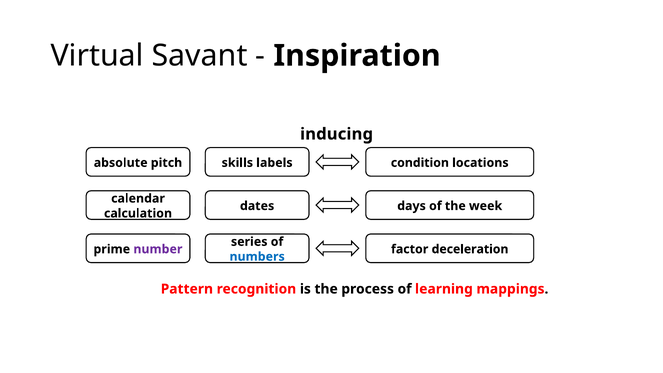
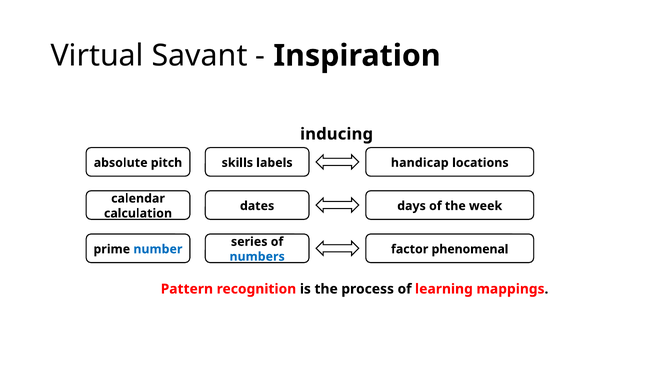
condition: condition -> handicap
number colour: purple -> blue
deceleration: deceleration -> phenomenal
